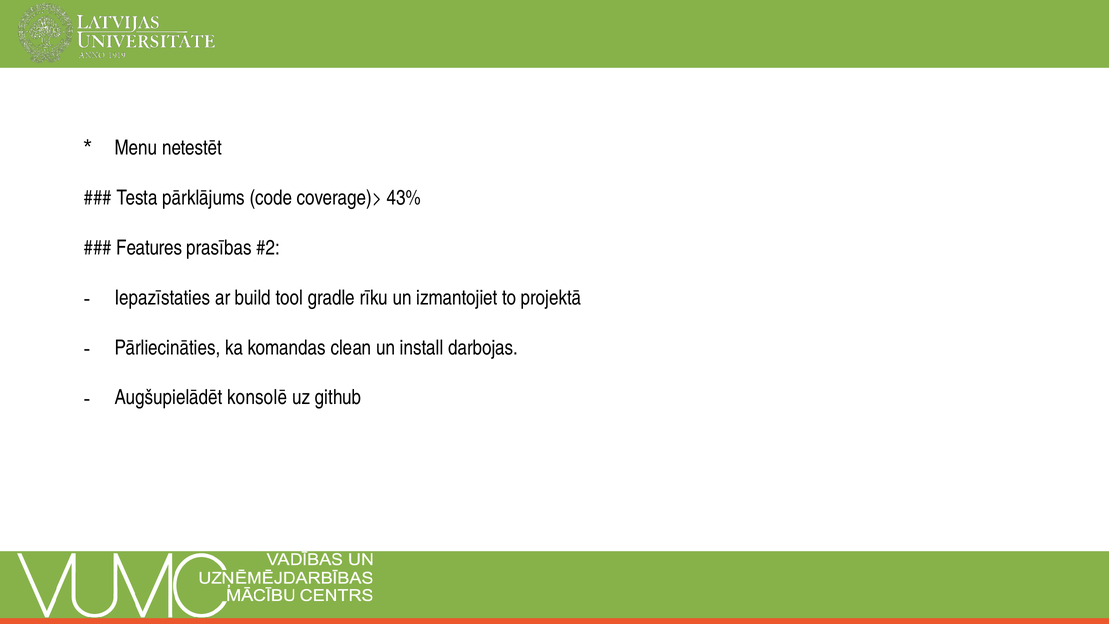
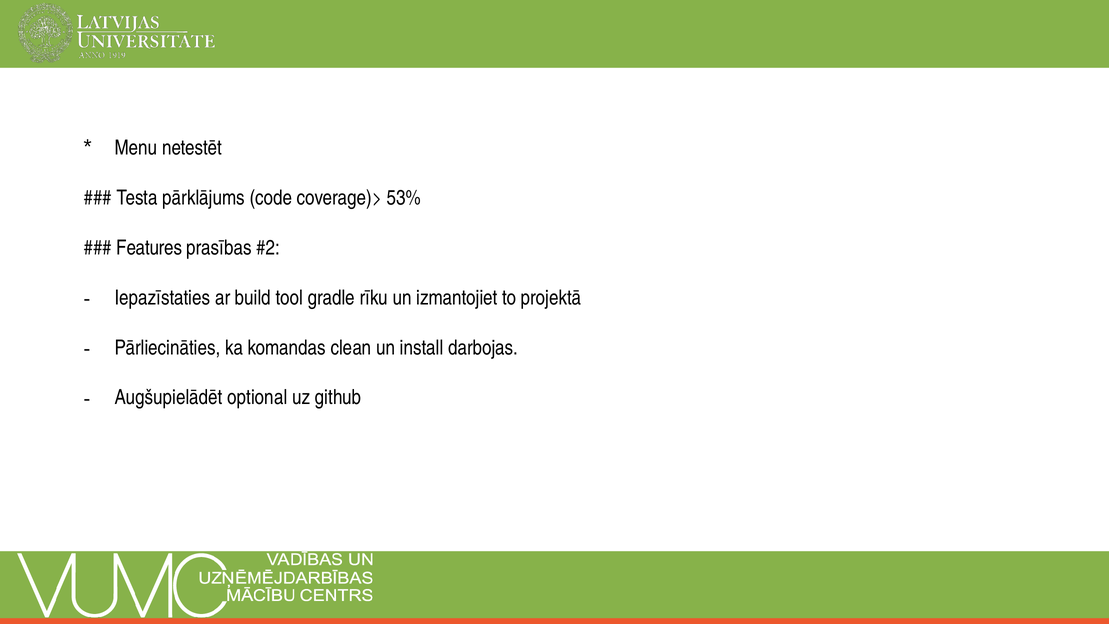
43%: 43% -> 53%
konsolē: konsolē -> optional
